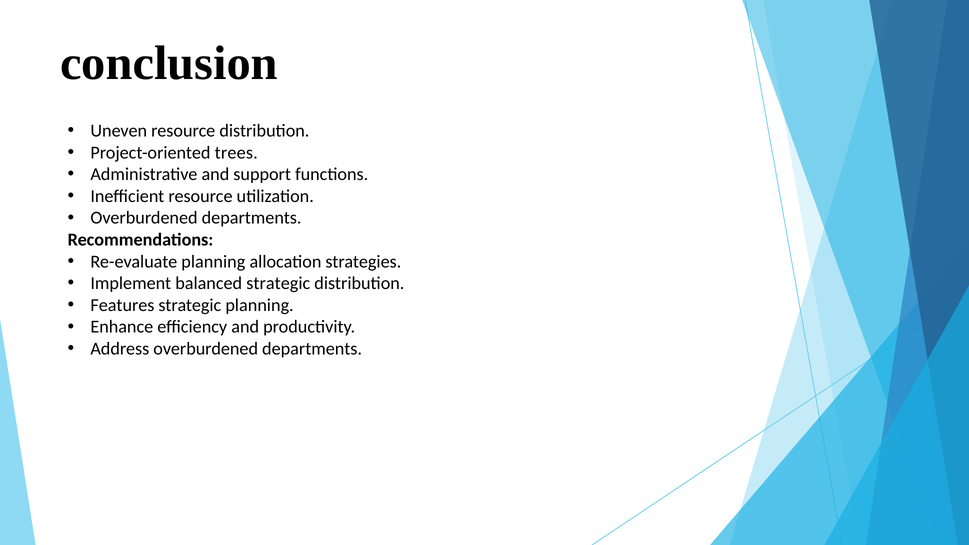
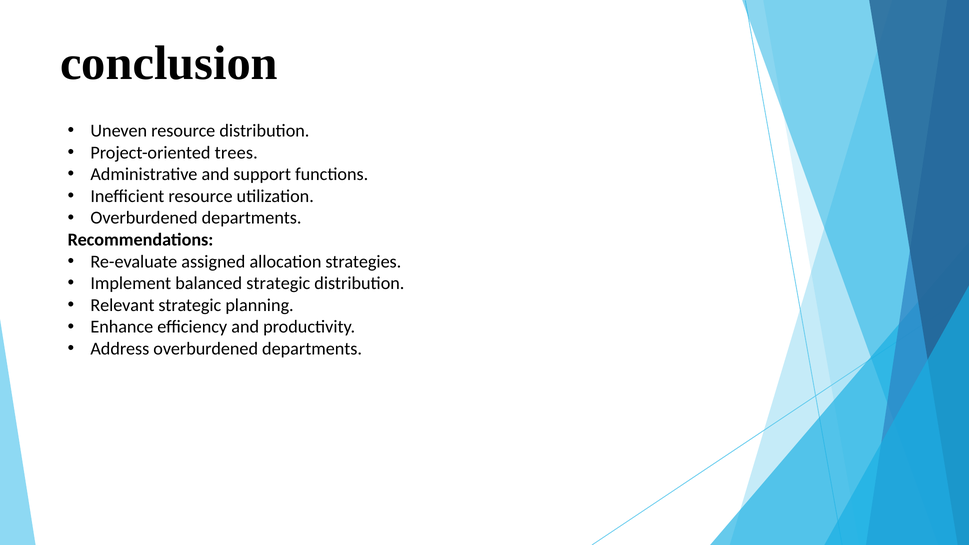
Re-evaluate planning: planning -> assigned
Features: Features -> Relevant
